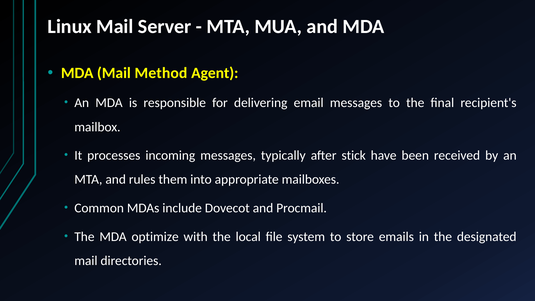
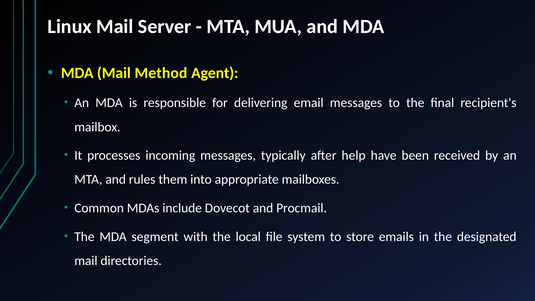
stick: stick -> help
optimize: optimize -> segment
